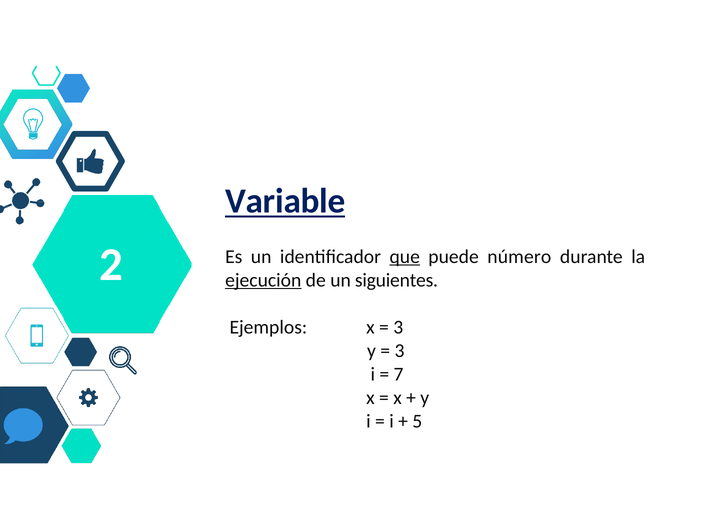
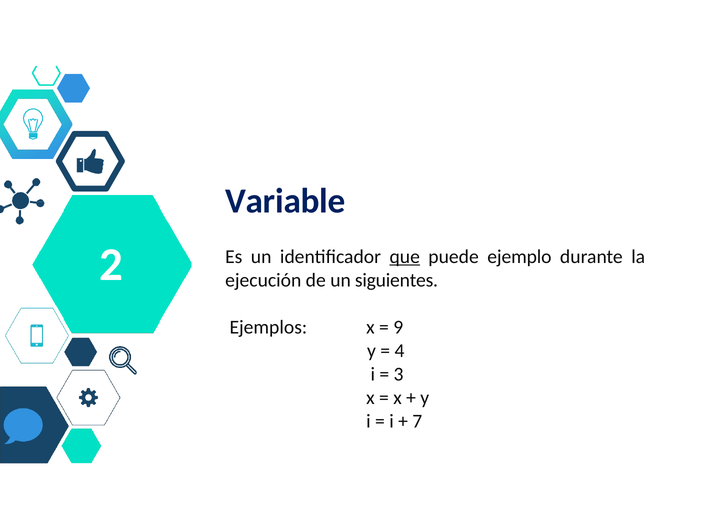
Variable underline: present -> none
número: número -> ejemplo
ejecución underline: present -> none
3 at (398, 327): 3 -> 9
3 at (400, 351): 3 -> 4
7: 7 -> 3
5: 5 -> 7
